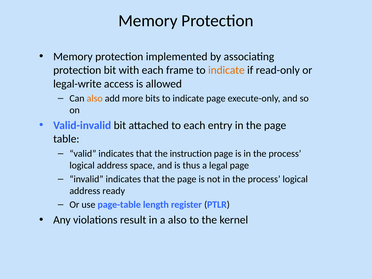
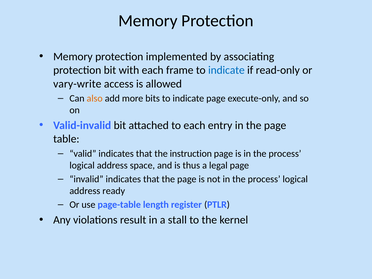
indicate at (226, 70) colour: orange -> blue
legal-write: legal-write -> vary-write
a also: also -> stall
